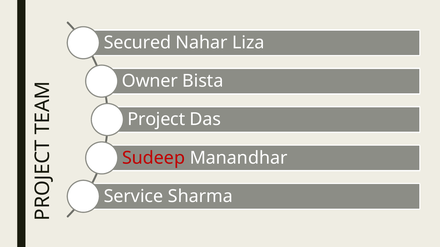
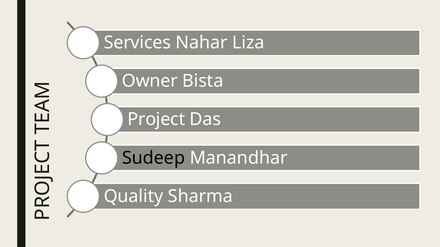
Secured: Secured -> Services
Sudeep colour: red -> black
Service: Service -> Quality
